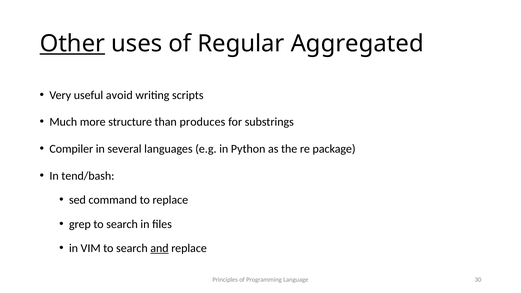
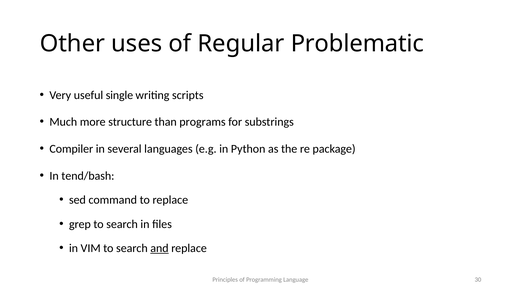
Other underline: present -> none
Aggregated: Aggregated -> Problematic
avoid: avoid -> single
produces: produces -> programs
